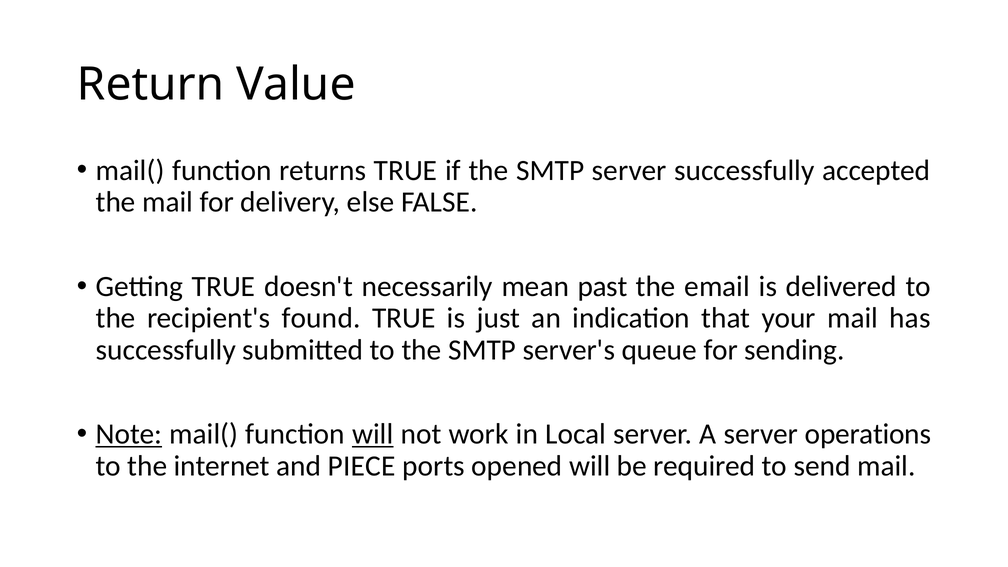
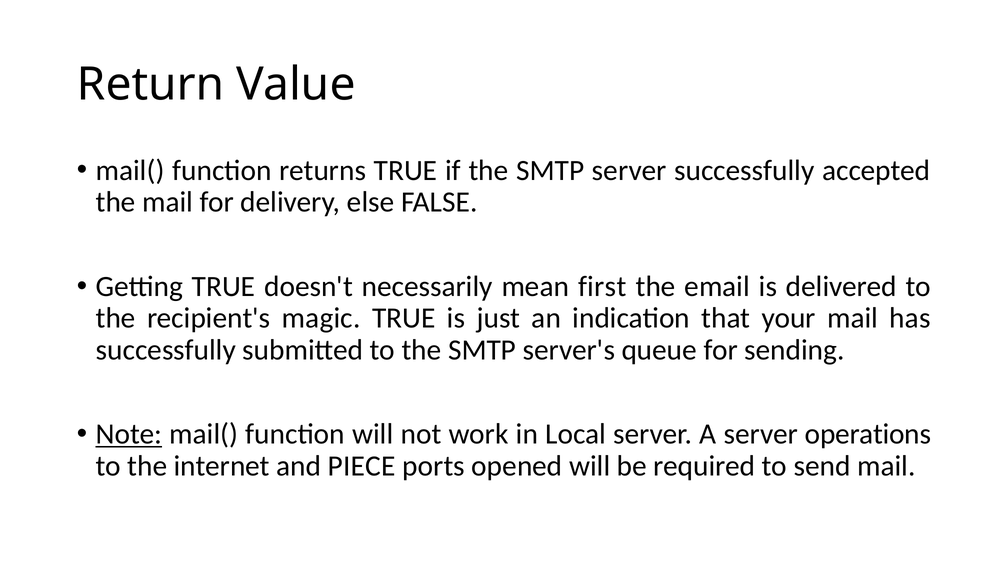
past: past -> first
found: found -> magic
will at (373, 434) underline: present -> none
